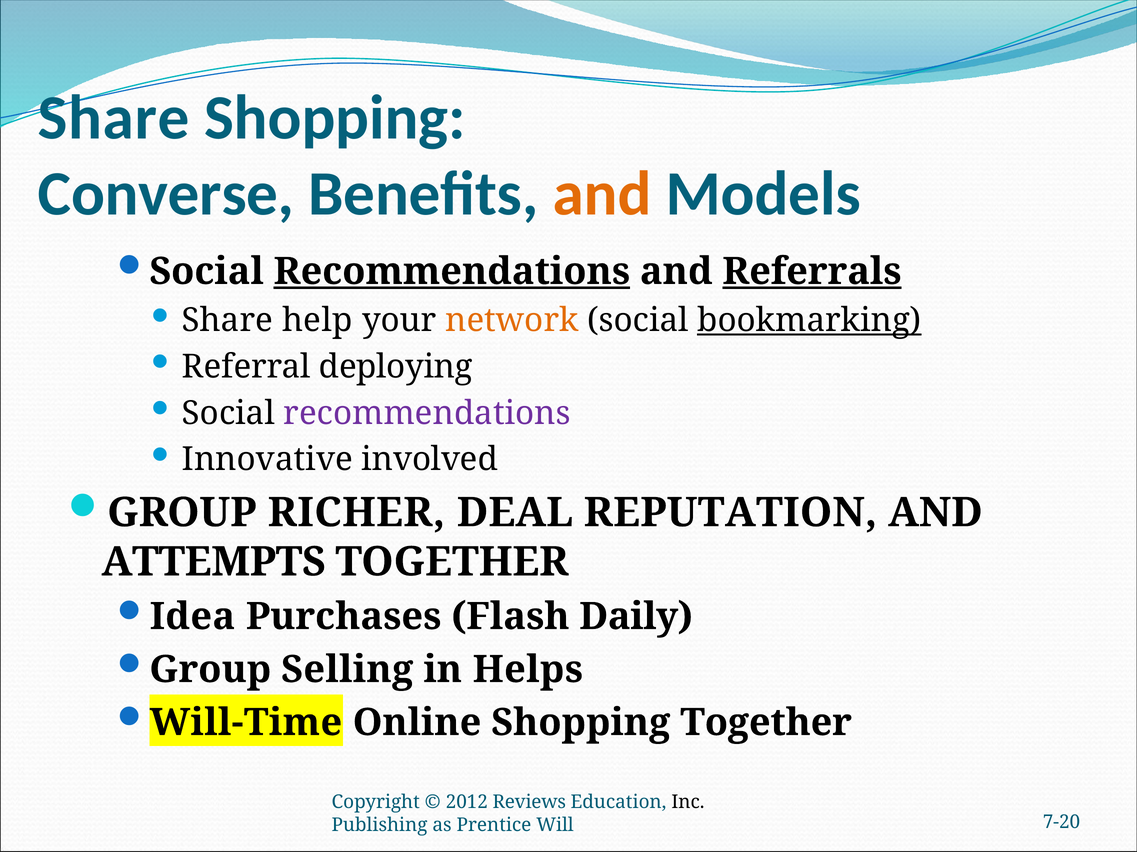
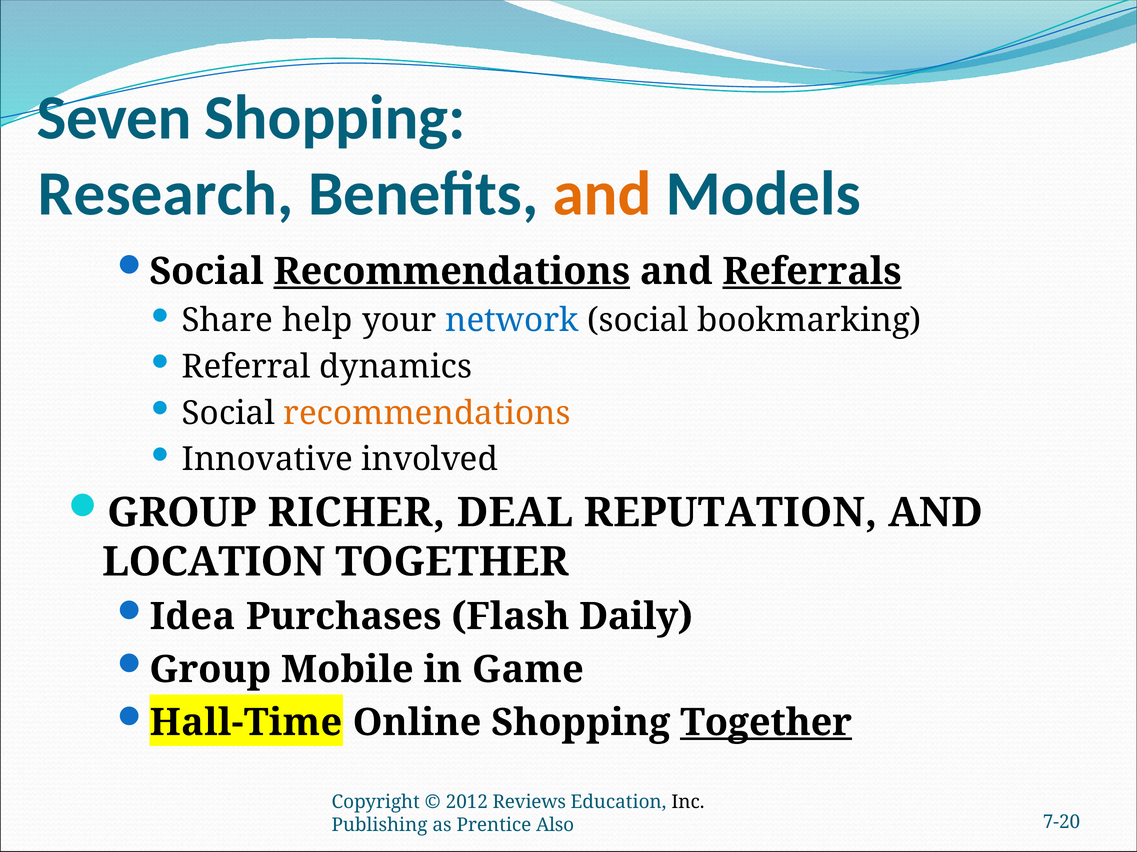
Share at (114, 118): Share -> Seven
Converse: Converse -> Research
network colour: orange -> blue
bookmarking underline: present -> none
deploying: deploying -> dynamics
recommendations at (427, 413) colour: purple -> orange
ATTEMPTS: ATTEMPTS -> LOCATION
Selling: Selling -> Mobile
Helps: Helps -> Game
Will-Time: Will-Time -> Hall-Time
Together at (766, 723) underline: none -> present
Will: Will -> Also
